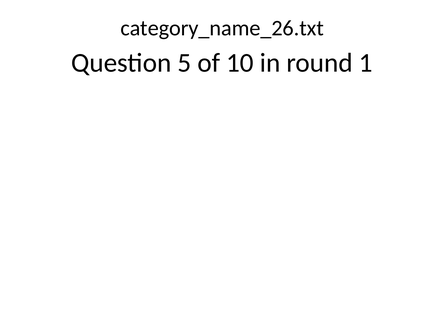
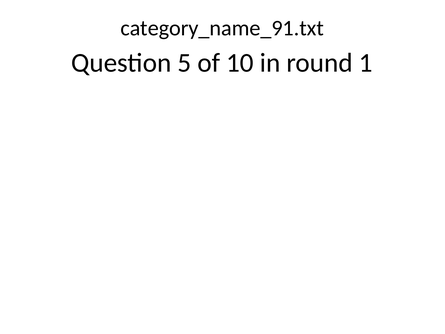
category_name_26.txt: category_name_26.txt -> category_name_91.txt
